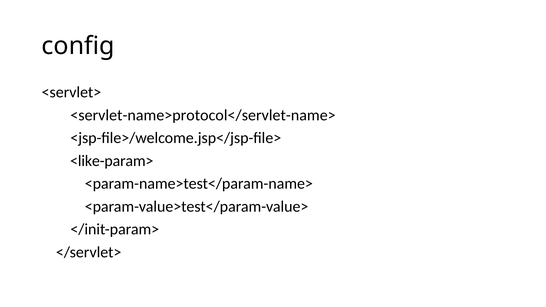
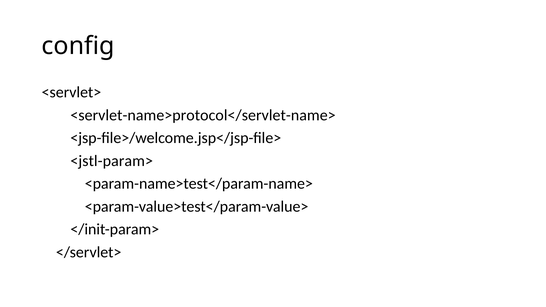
<like-param>: <like-param> -> <jstl-param>
